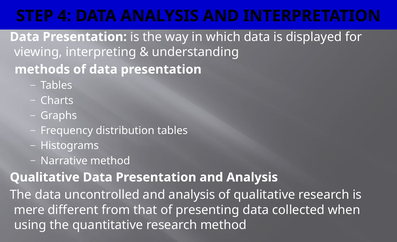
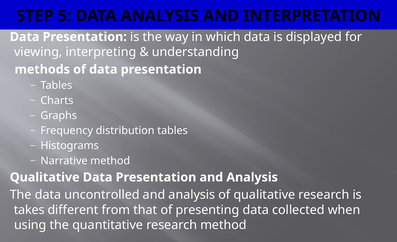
4: 4 -> 5
mere: mere -> takes
